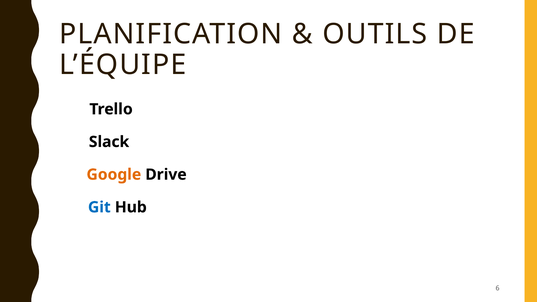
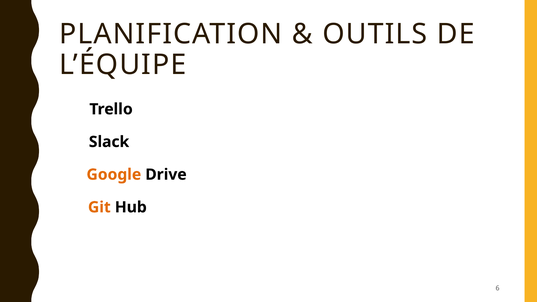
Git colour: blue -> orange
